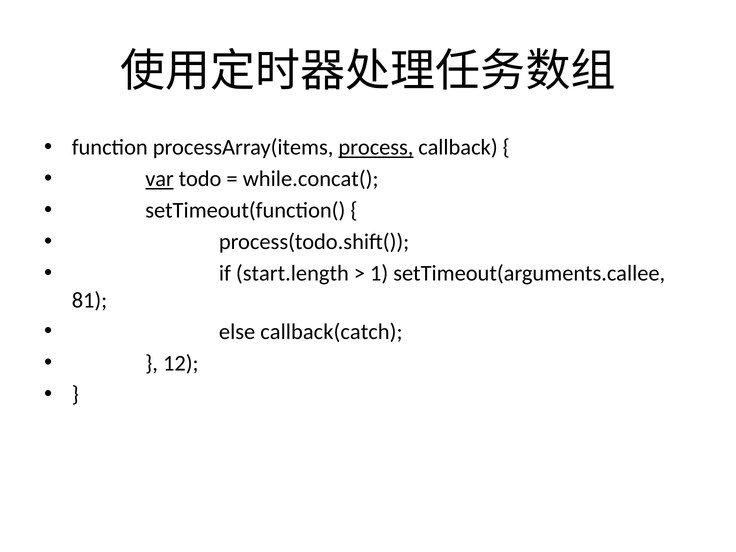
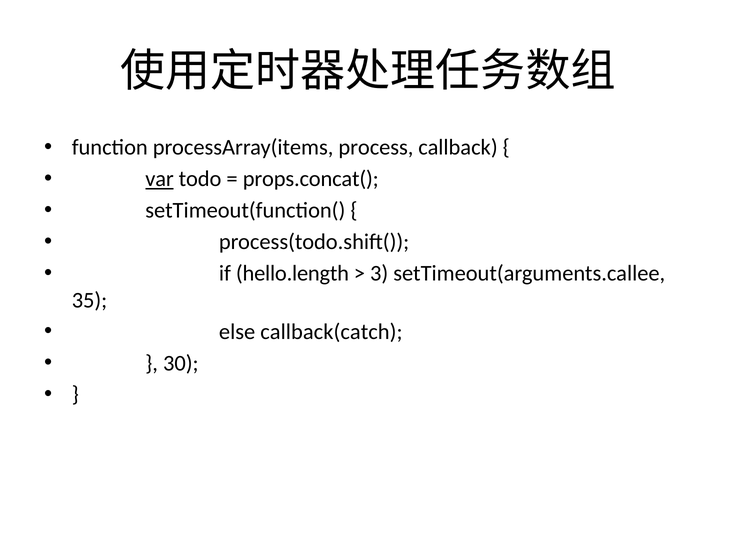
process underline: present -> none
while.concat(: while.concat( -> props.concat(
start.length: start.length -> hello.length
1: 1 -> 3
81: 81 -> 35
12: 12 -> 30
